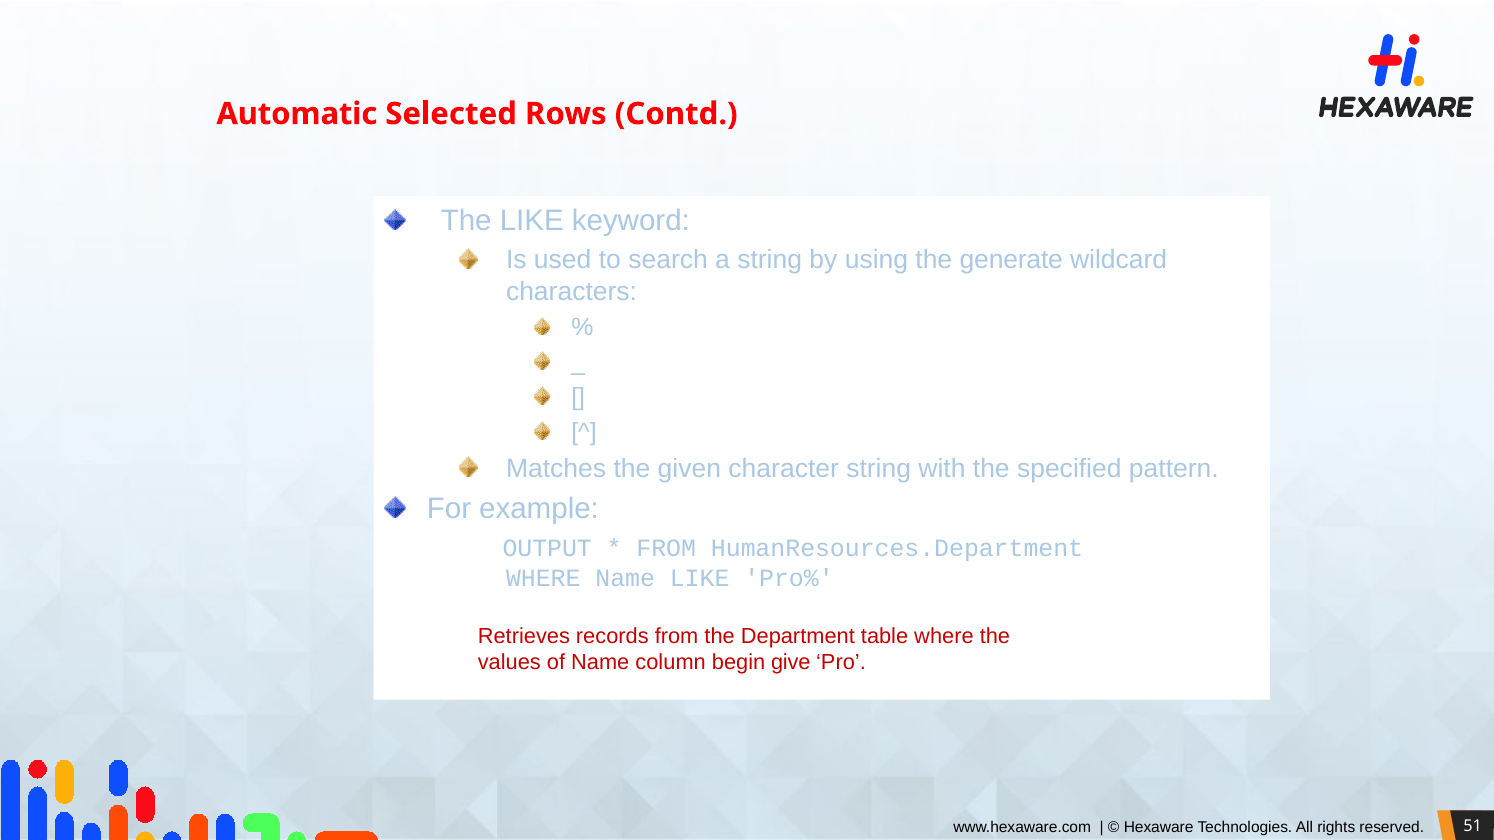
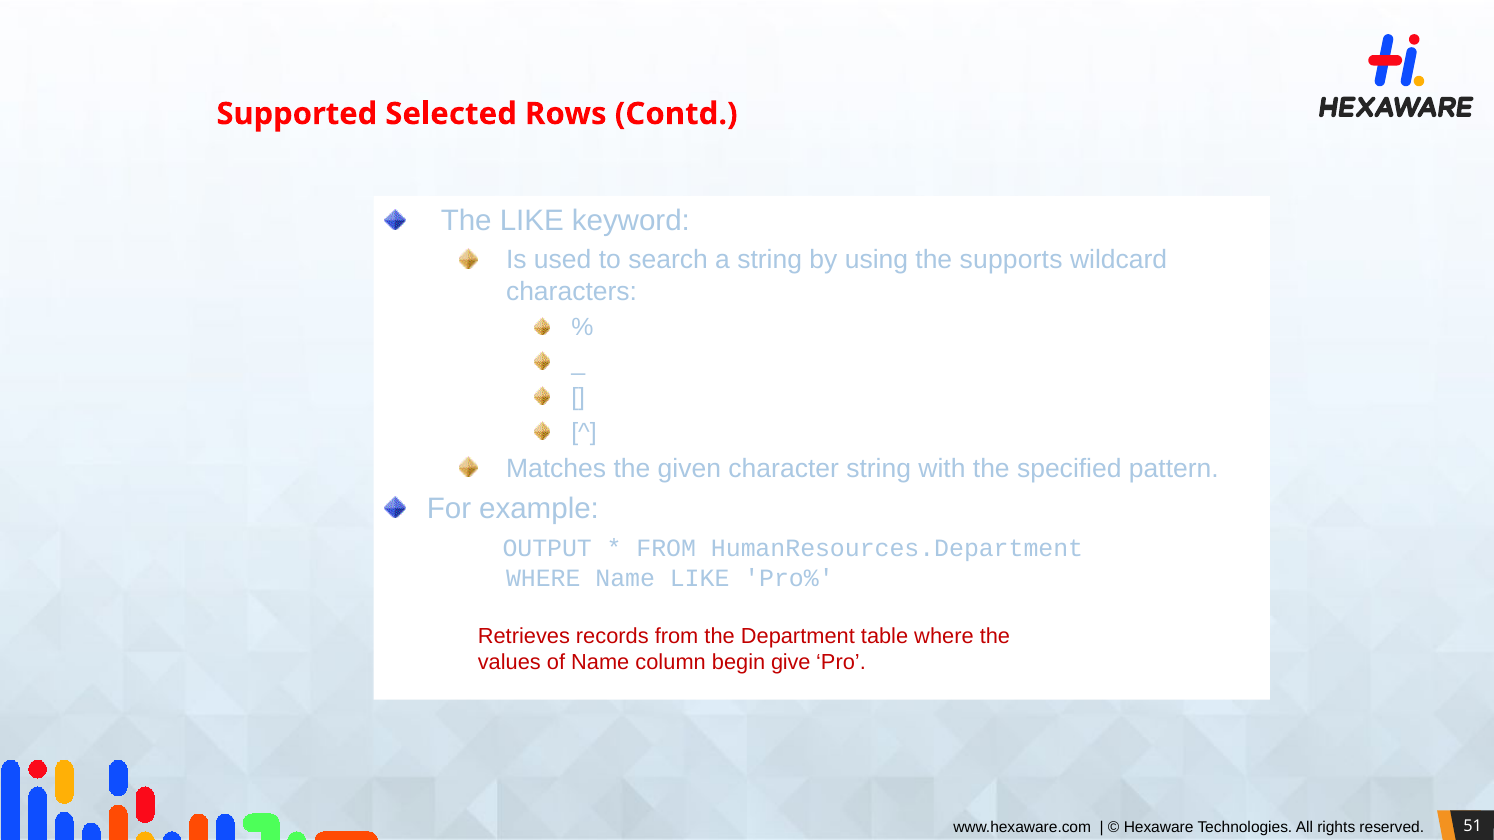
Automatic: Automatic -> Supported
generate: generate -> supports
